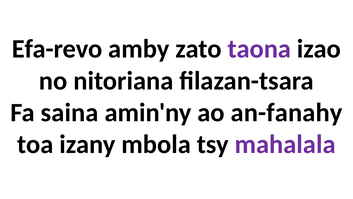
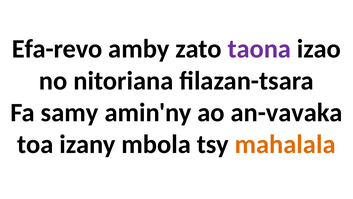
saina: saina -> samy
an-fanahy: an-fanahy -> an-vavaka
mahalala colour: purple -> orange
